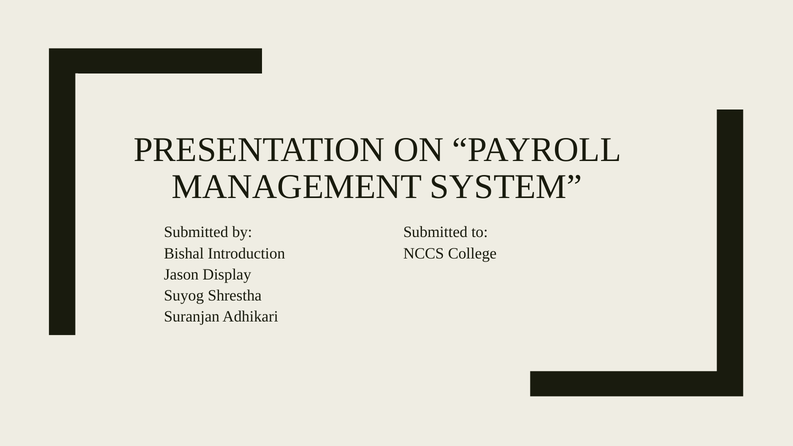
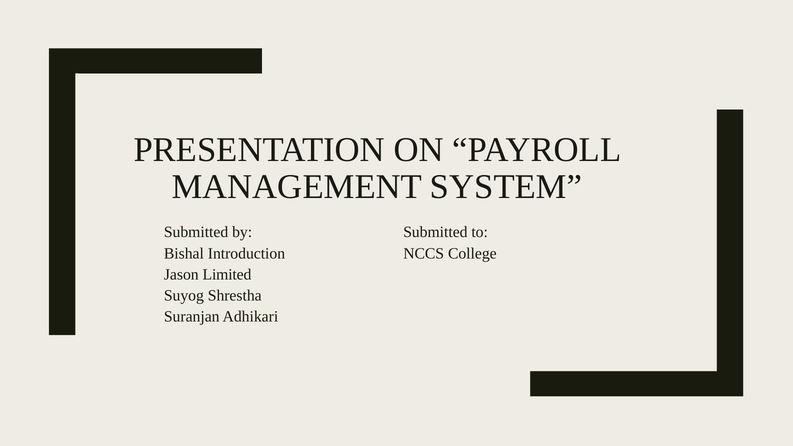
Display: Display -> Limited
